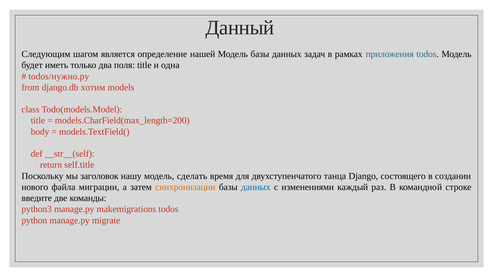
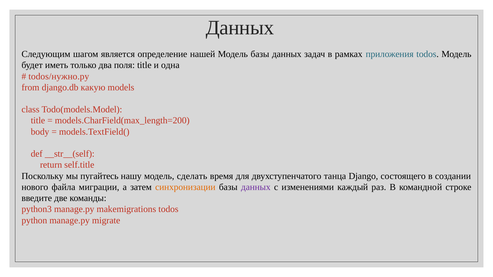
Данный at (240, 28): Данный -> Данных
хотим: хотим -> какую
заголовок: заголовок -> пугайтесь
данных at (256, 187) colour: blue -> purple
